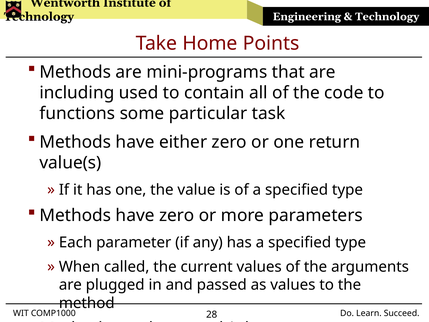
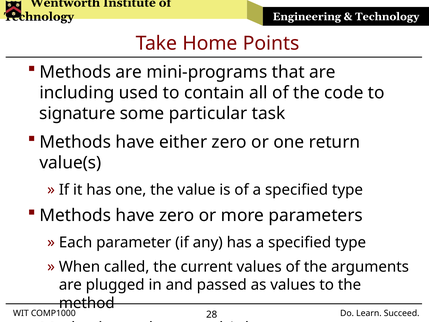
functions: functions -> signature
